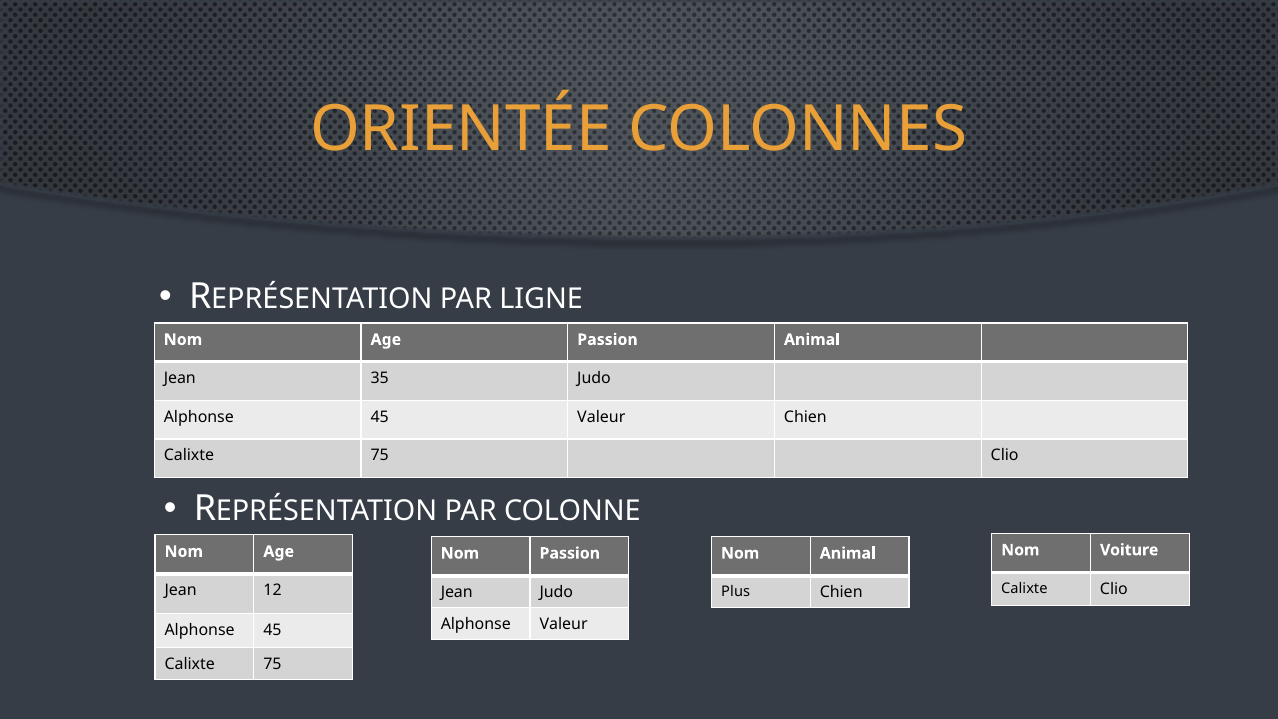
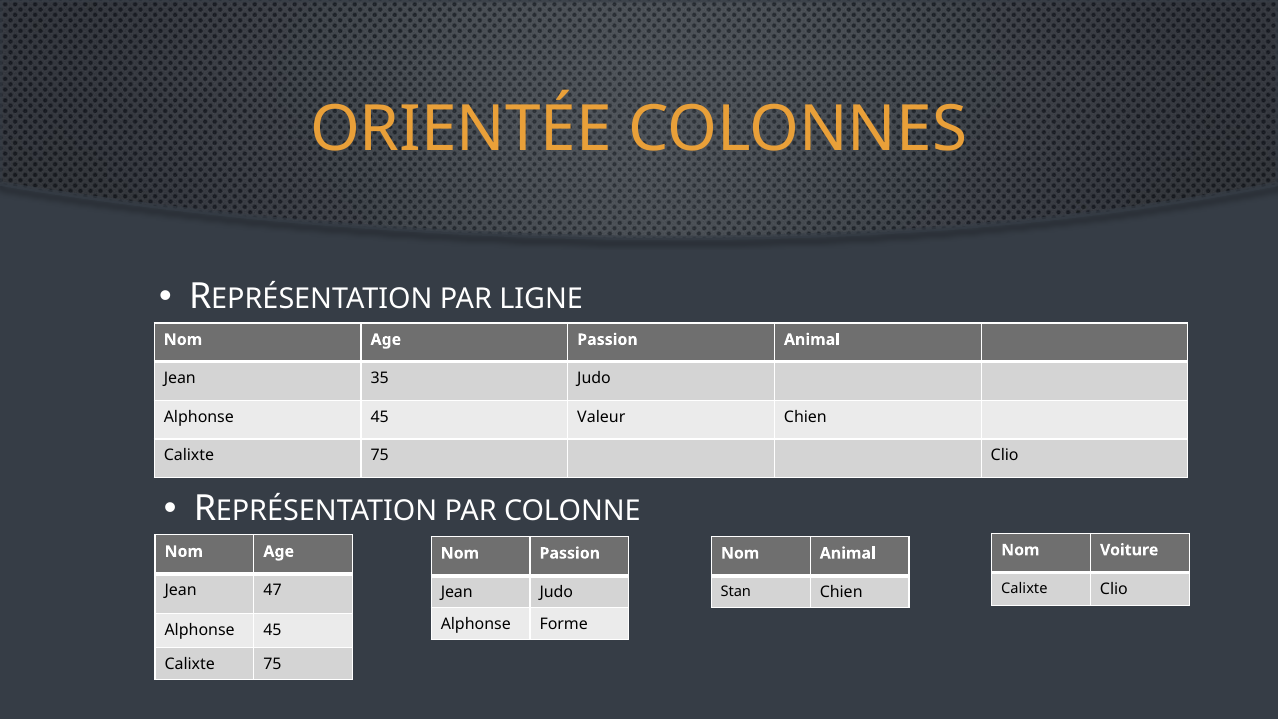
12: 12 -> 47
Plus: Plus -> Stan
Alphonse Valeur: Valeur -> Forme
